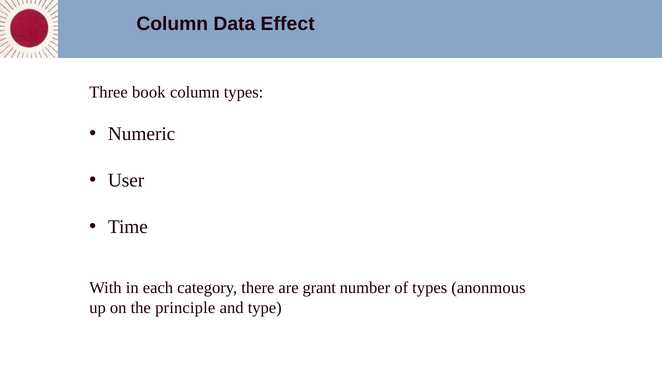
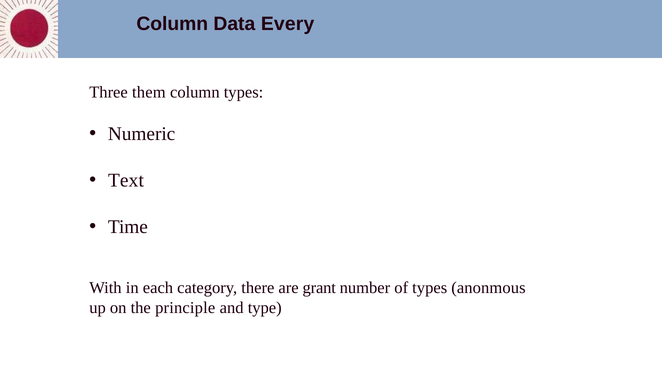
Effect: Effect -> Every
book: book -> them
User: User -> Text
